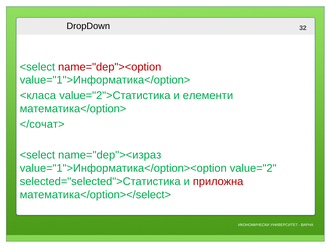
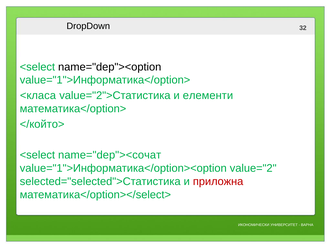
name="dep"><option colour: red -> black
</сочат>: </сочат> -> </който>
name="dep"><израз: name="dep"><израз -> name="dep"><сочат
